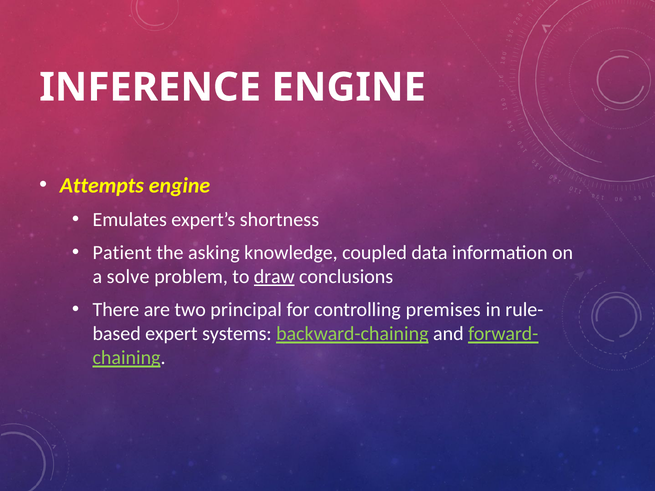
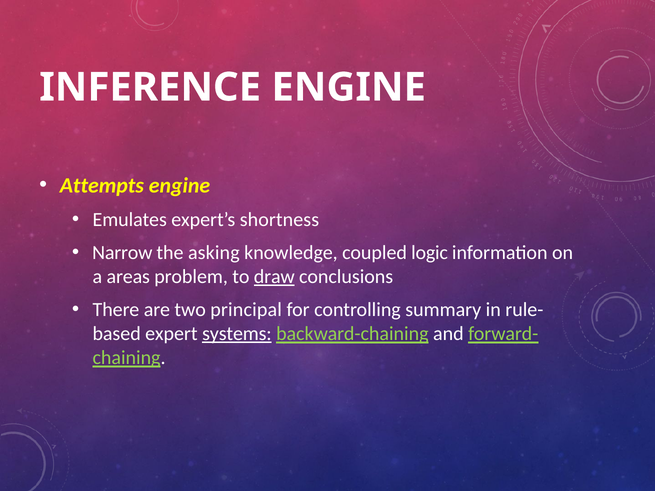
Patient: Patient -> Narrow
data: data -> logic
solve: solve -> areas
premises: premises -> summary
systems underline: none -> present
